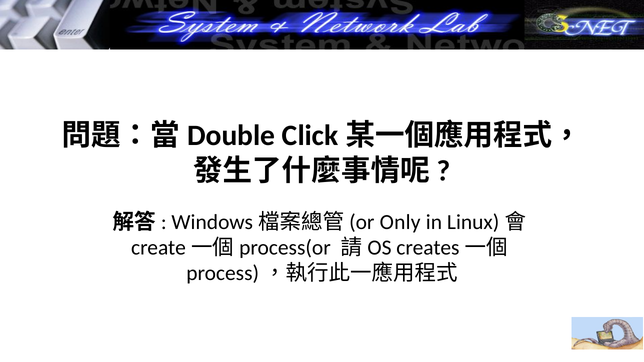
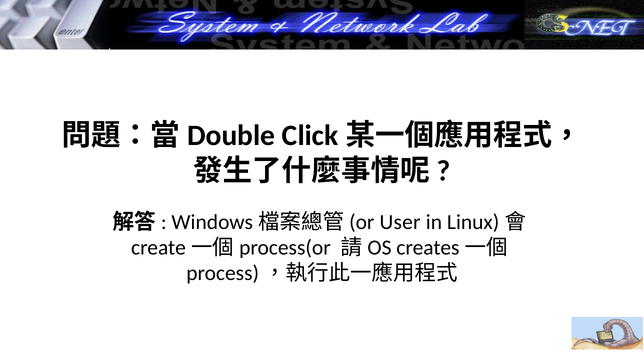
Only: Only -> User
